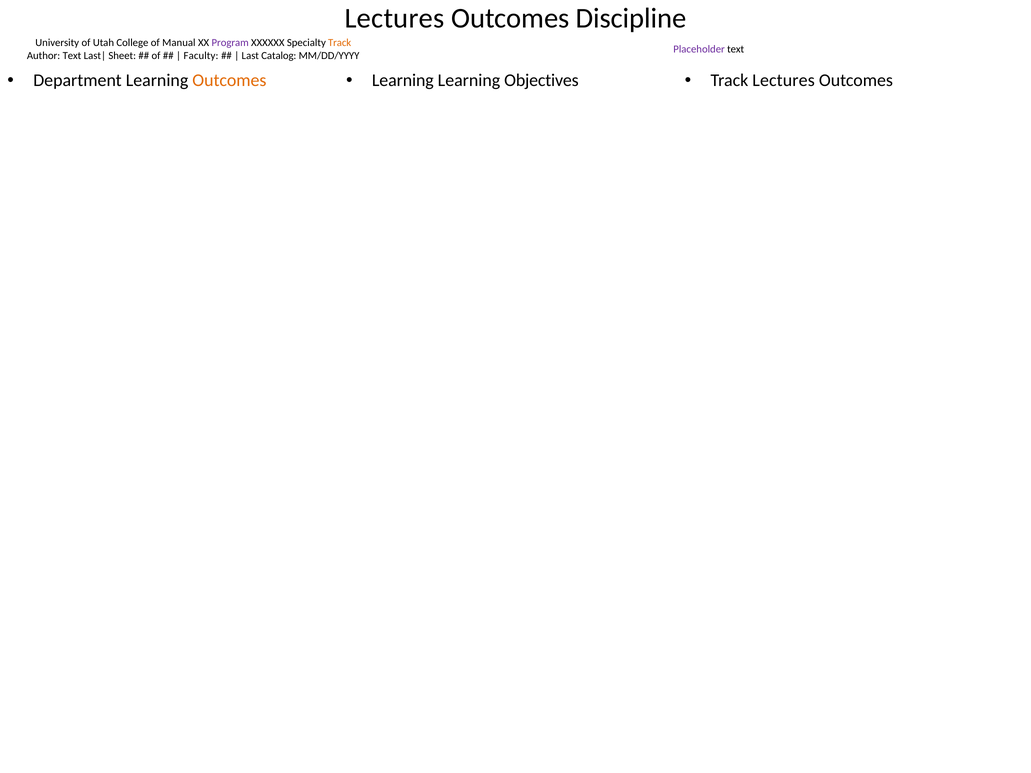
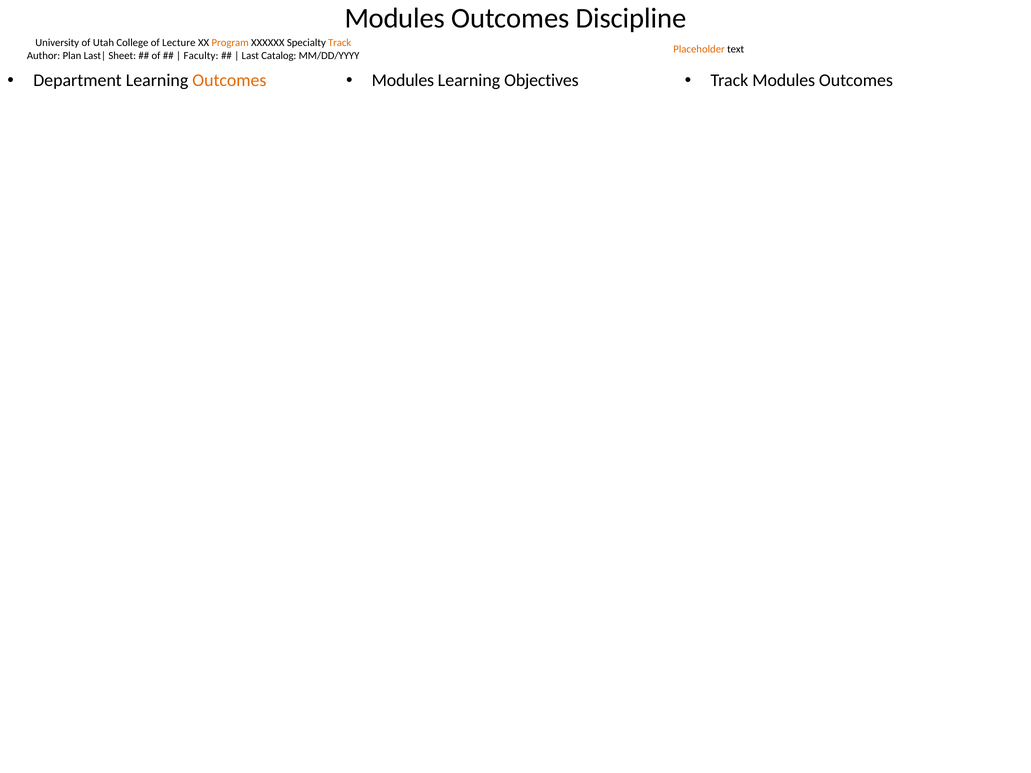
Lectures at (394, 18): Lectures -> Modules
Manual: Manual -> Lecture
Program colour: purple -> orange
Placeholder colour: purple -> orange
Author Text: Text -> Plan
Learning at (403, 80): Learning -> Modules
Track Lectures: Lectures -> Modules
